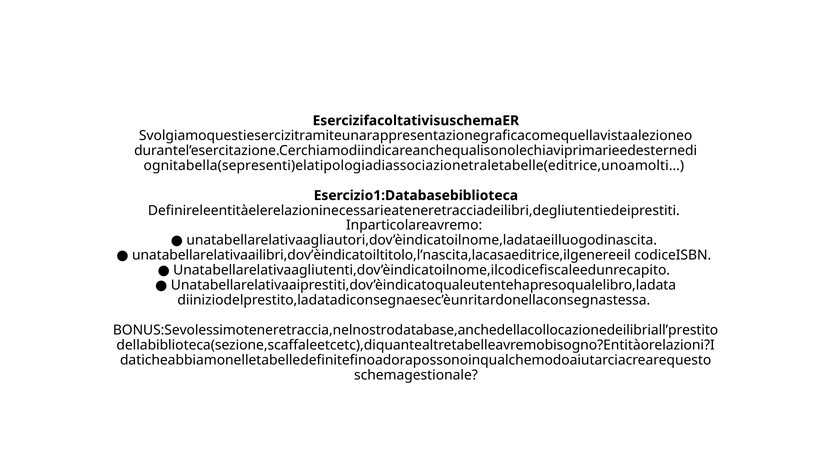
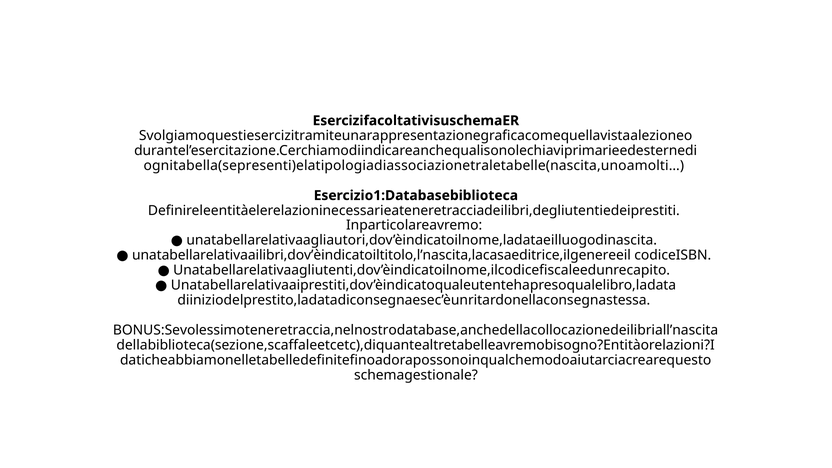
ognitabella(sepresenti)elatipologiadiassociazionetraletabelle(editrice,unoamolti…: ognitabella(sepresenti)elatipologiadiassociazionetraletabelle(editrice,unoamolti… -> ognitabella(sepresenti)elatipologiadiassociazionetraletabelle(nascita,unoamolti…
BONUS:Sevolessimoteneretraccia,nelnostrodatabase,anchedellacollocazionedeilibriall’prestito: BONUS:Sevolessimoteneretraccia,nelnostrodatabase,anchedellacollocazionedeilibriall’prestito -> BONUS:Sevolessimoteneretraccia,nelnostrodatabase,anchedellacollocazionedeilibriall’nascita
